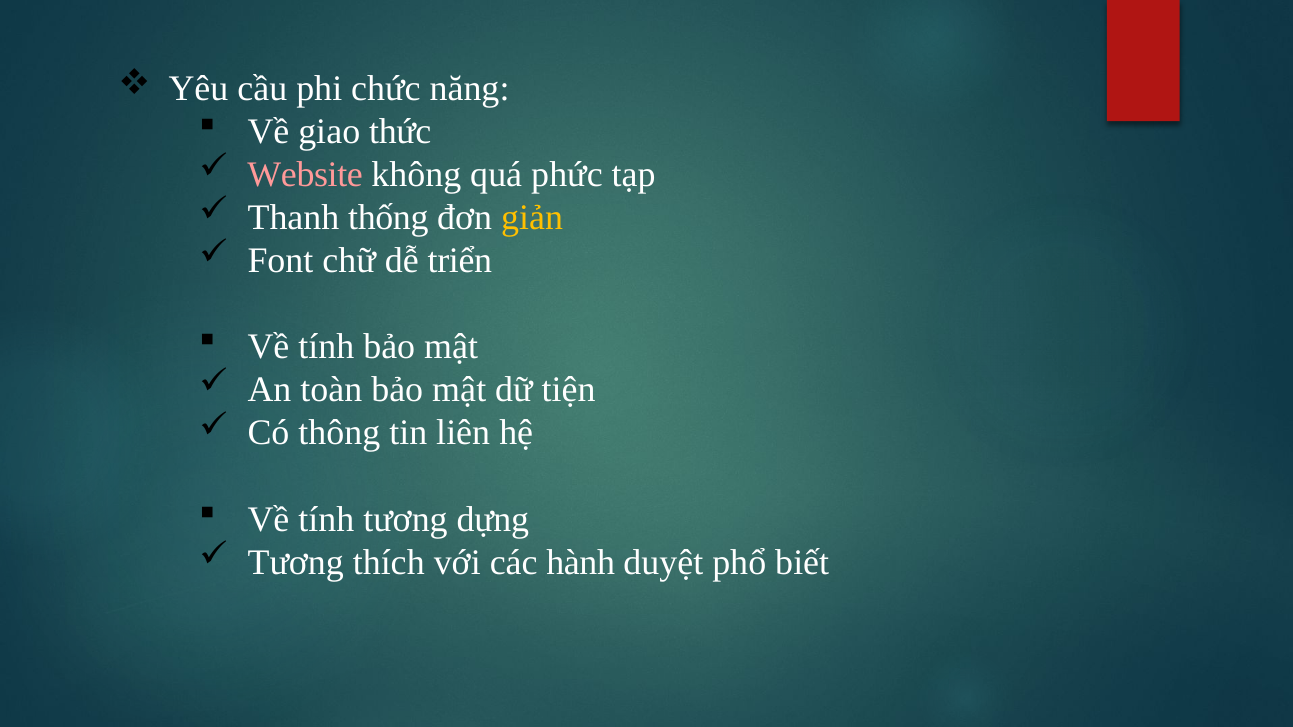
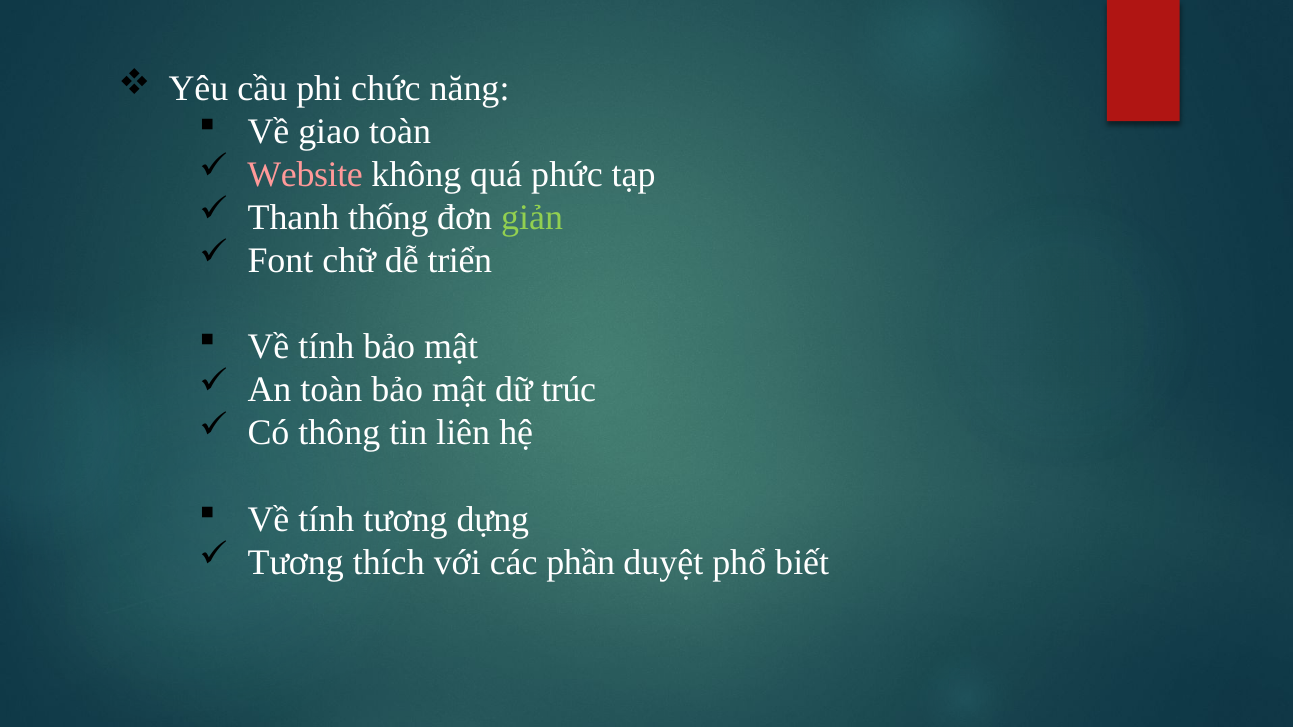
giao thức: thức -> toàn
giản colour: yellow -> light green
tiện: tiện -> trúc
hành: hành -> phần
